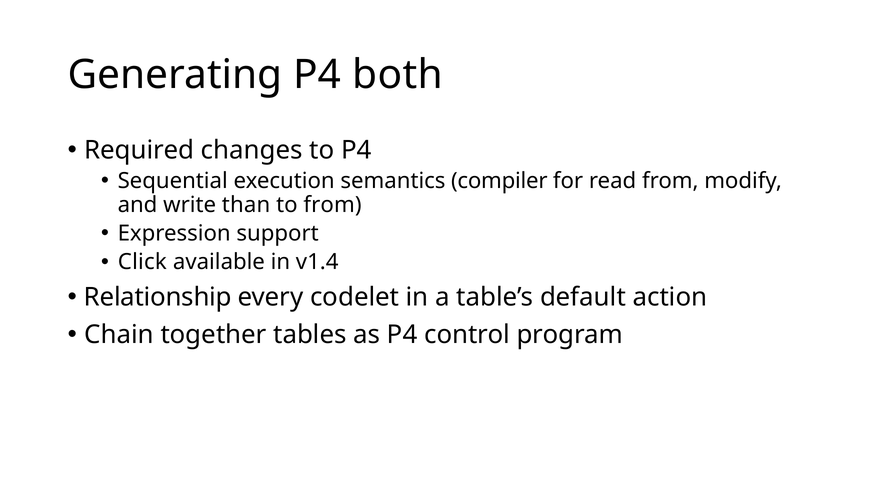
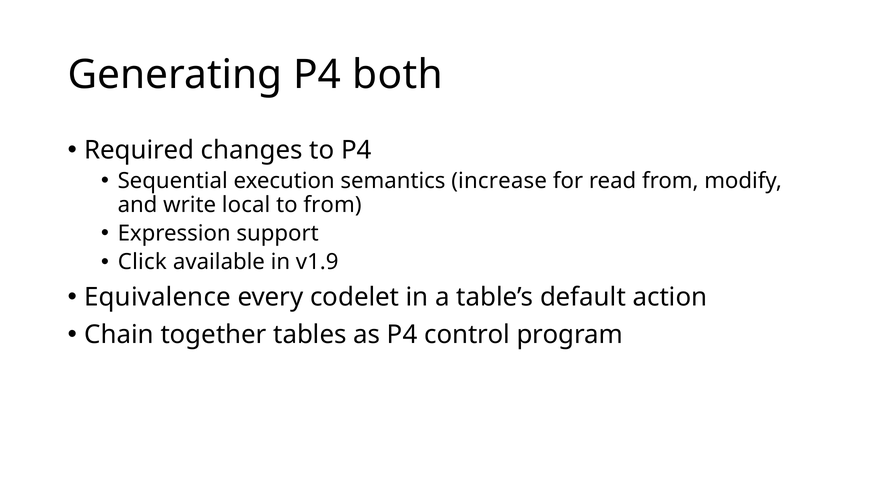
compiler: compiler -> increase
than: than -> local
v1.4: v1.4 -> v1.9
Relationship: Relationship -> Equivalence
